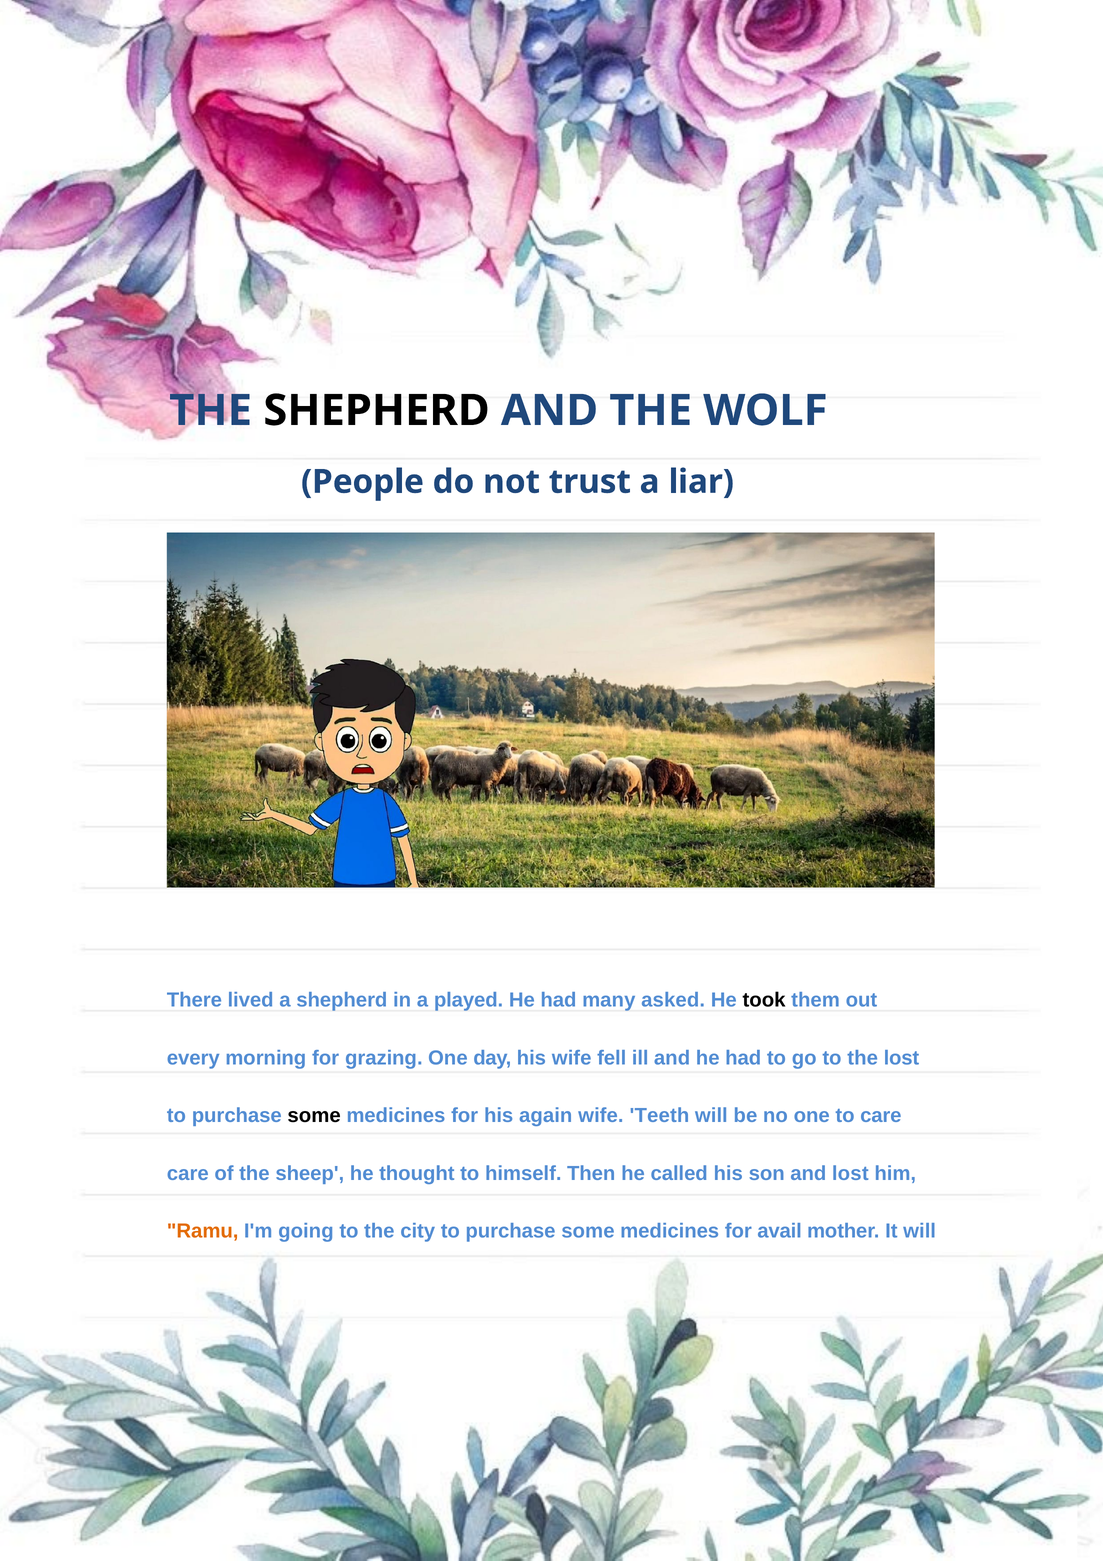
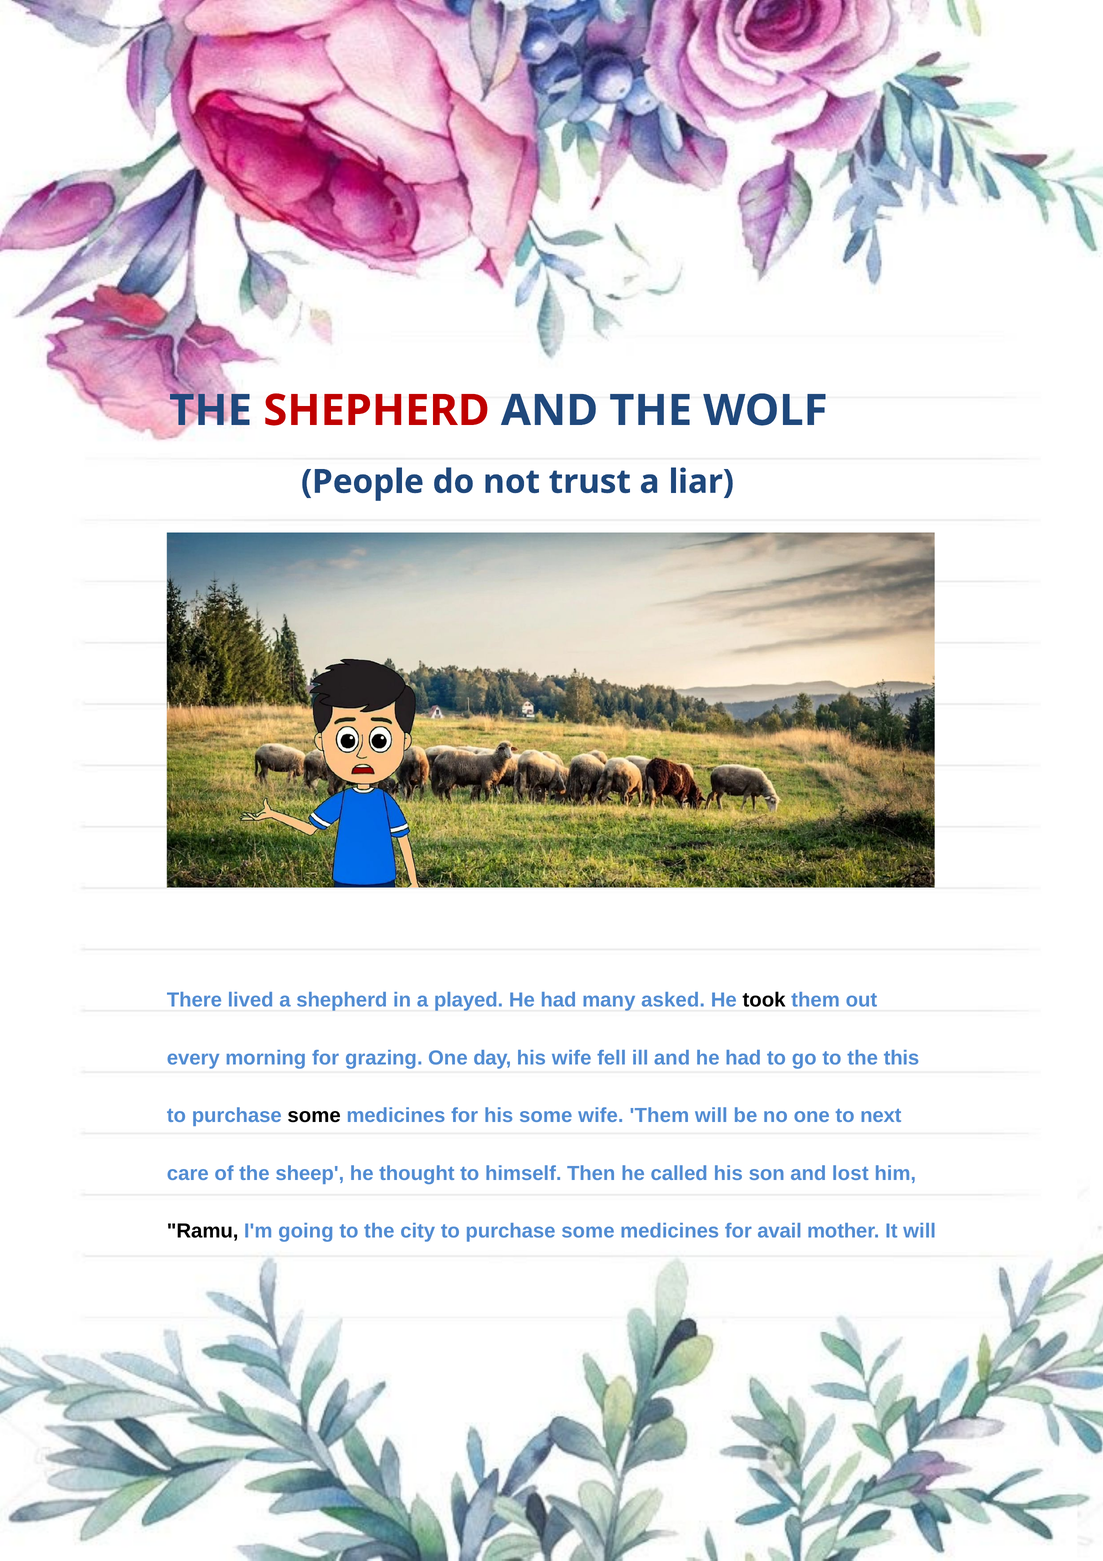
SHEPHERD at (377, 411) colour: black -> red
the lost: lost -> this
his again: again -> some
wife Teeth: Teeth -> Them
to care: care -> next
Ramu colour: orange -> black
